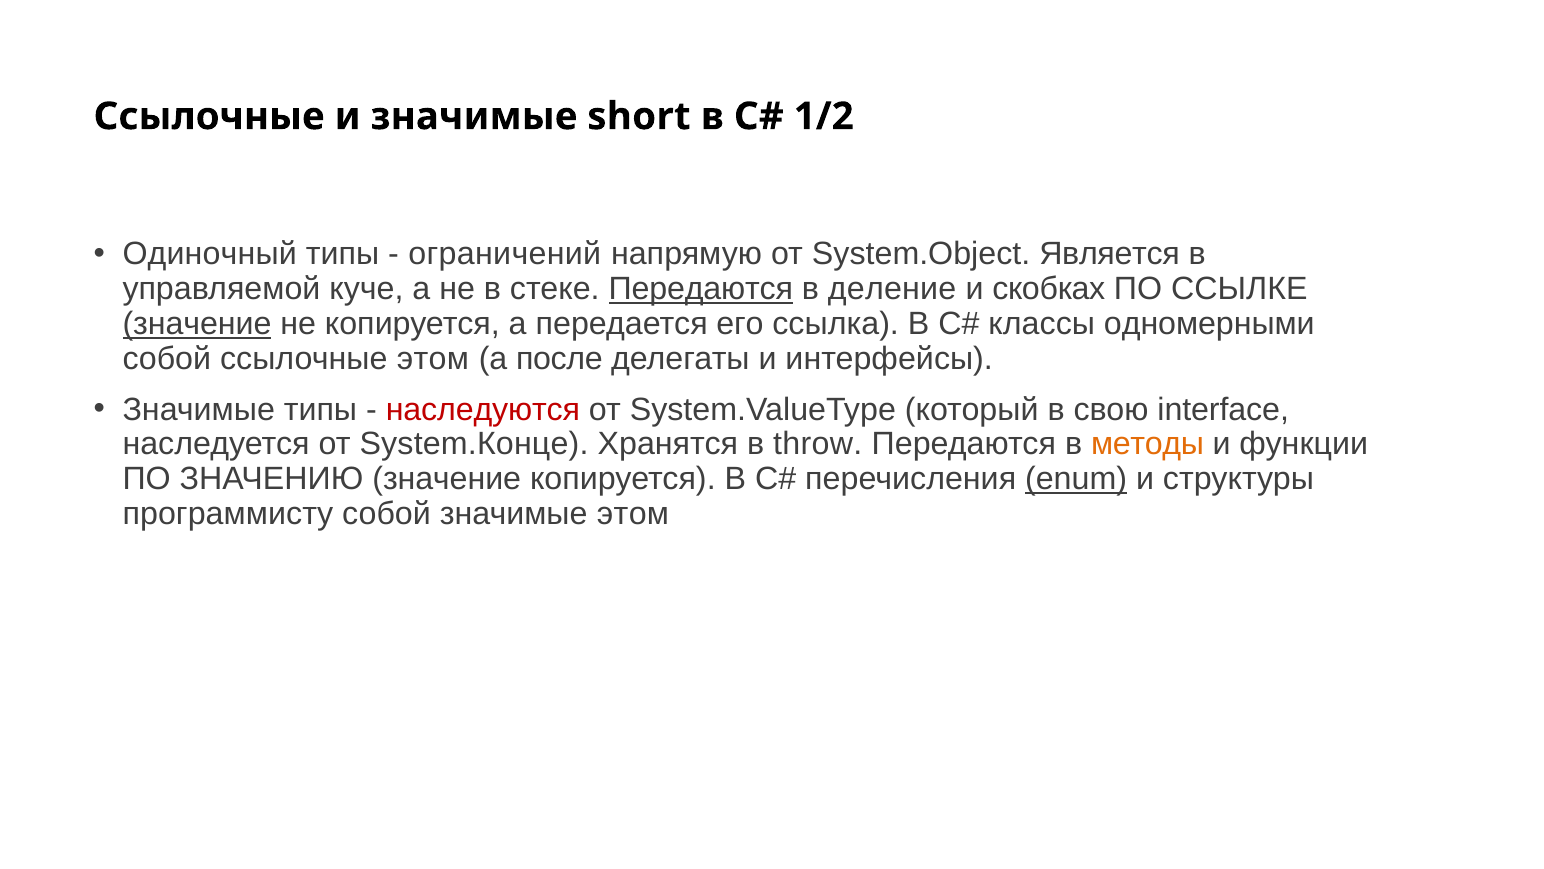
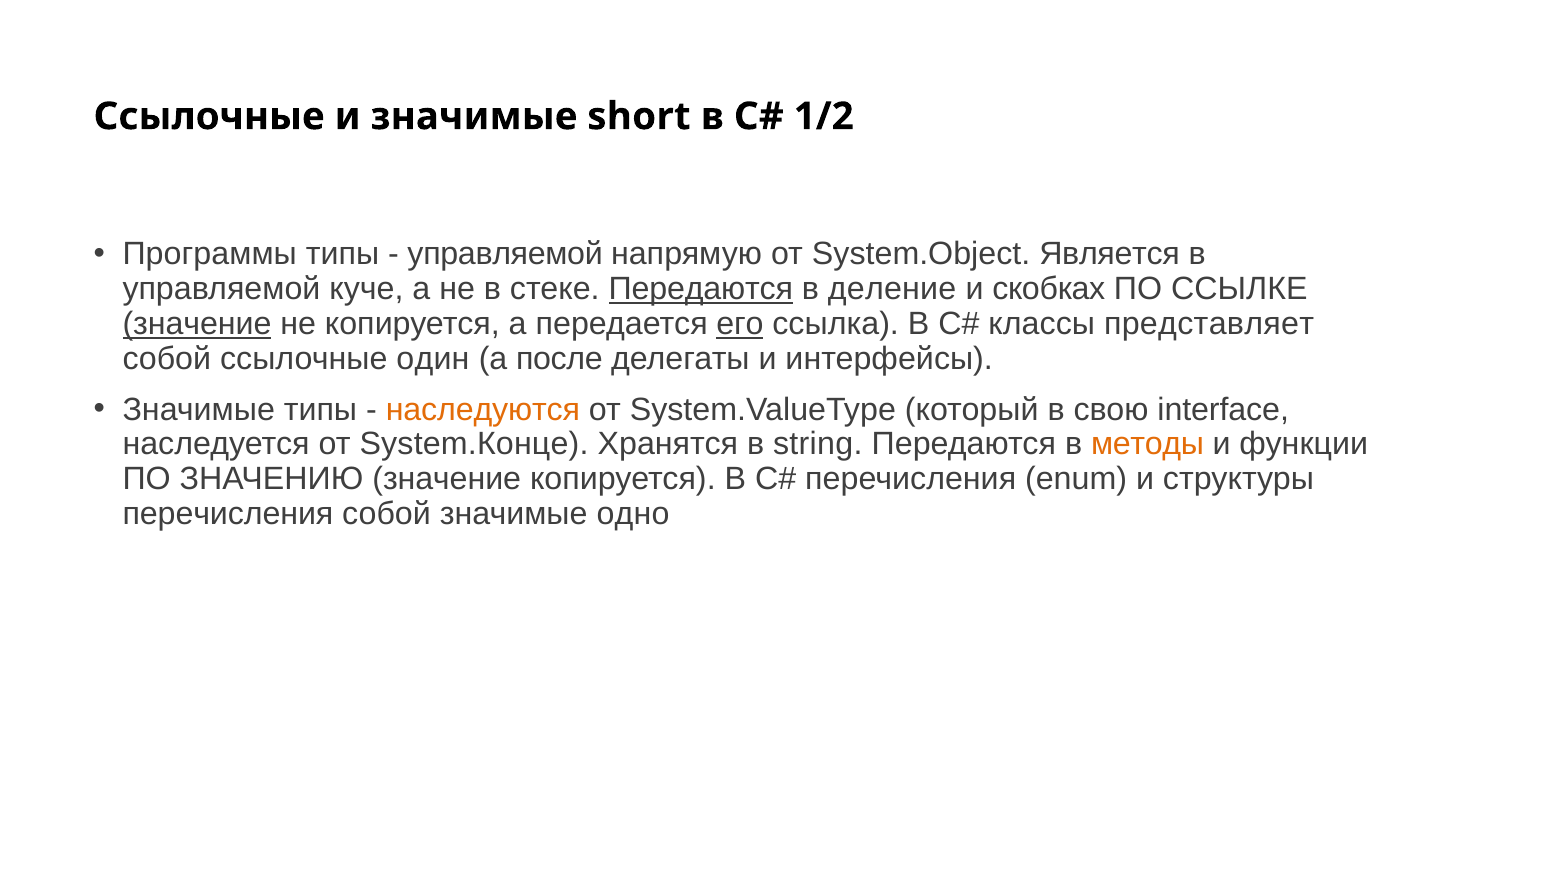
Одиночный: Одиночный -> Программы
ограничений at (505, 254): ограничений -> управляемой
его underline: none -> present
одномерными: одномерными -> представляет
ссылочные этом: этом -> один
наследуются colour: red -> orange
throw: throw -> string
enum underline: present -> none
программисту at (228, 513): программисту -> перечисления
значимые этом: этом -> одно
